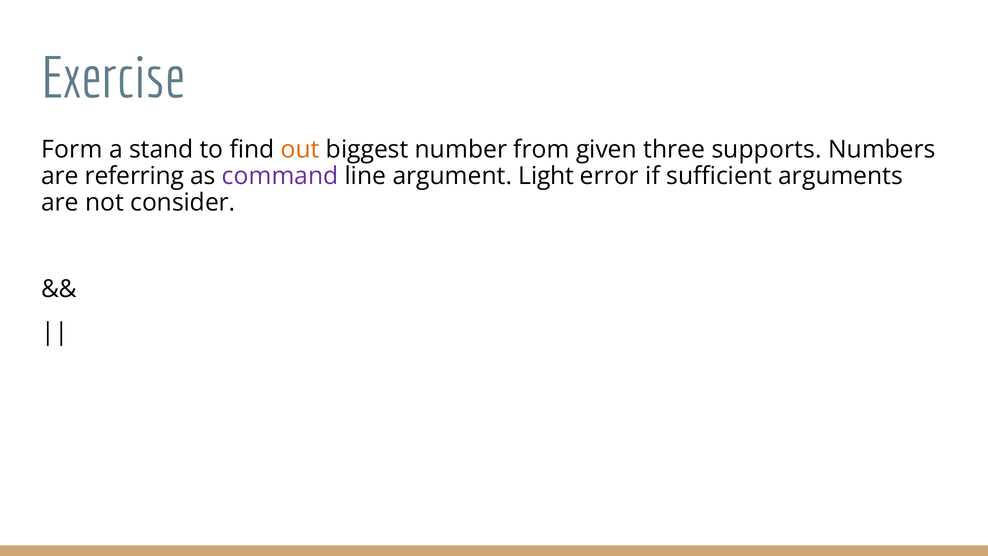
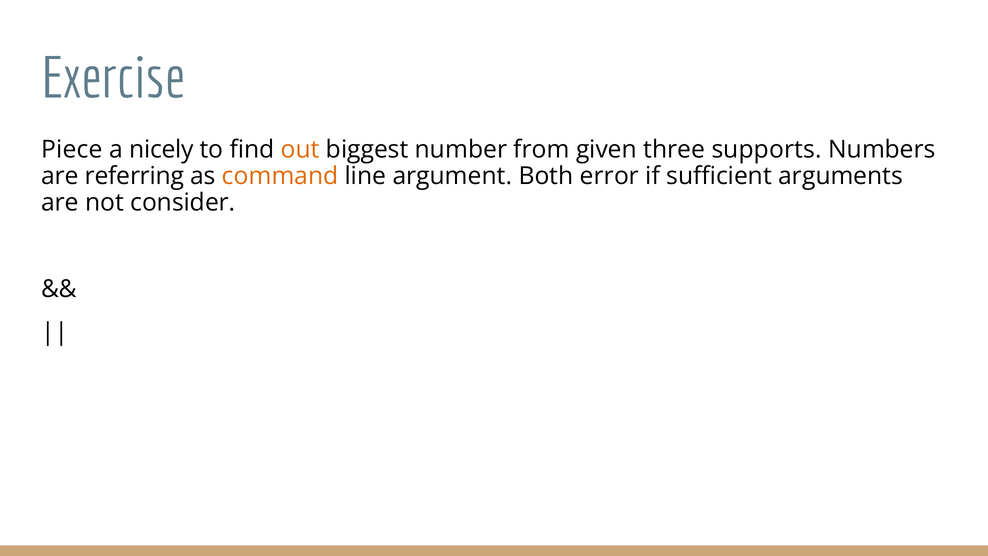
Form: Form -> Piece
stand: stand -> nicely
command colour: purple -> orange
Light: Light -> Both
